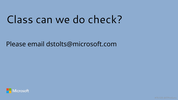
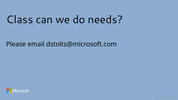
check: check -> needs
